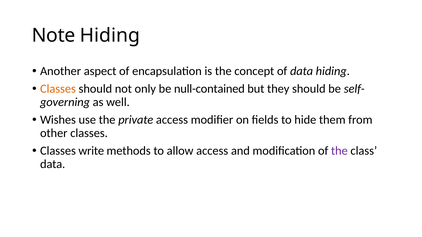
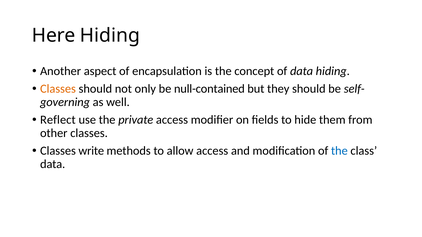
Note: Note -> Here
Wishes: Wishes -> Reflect
the at (339, 151) colour: purple -> blue
